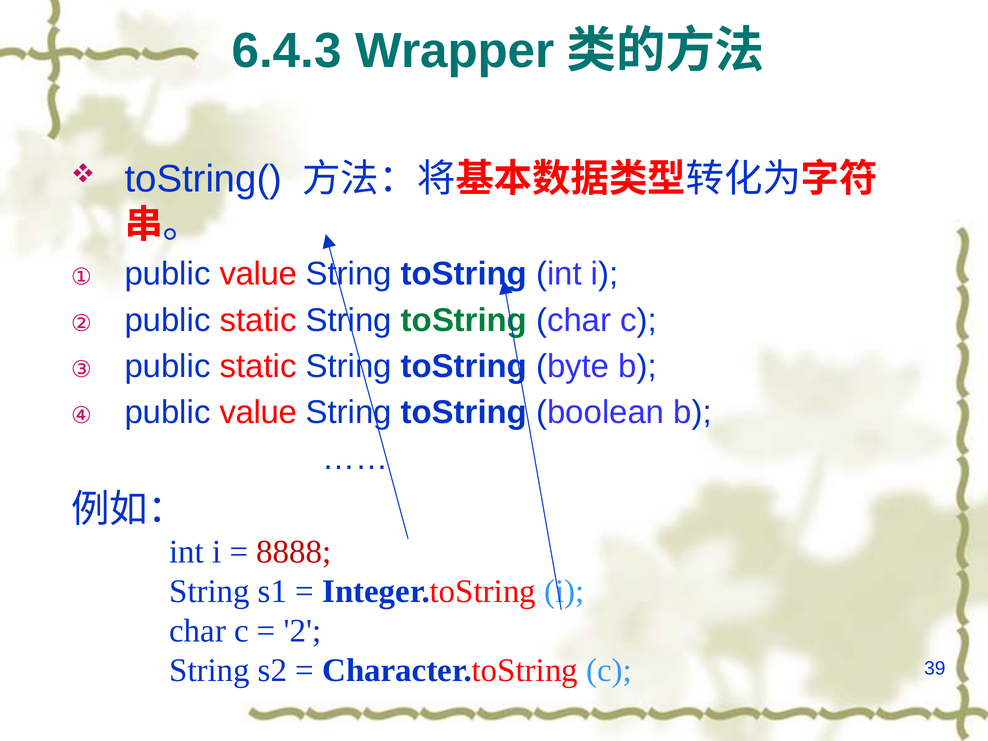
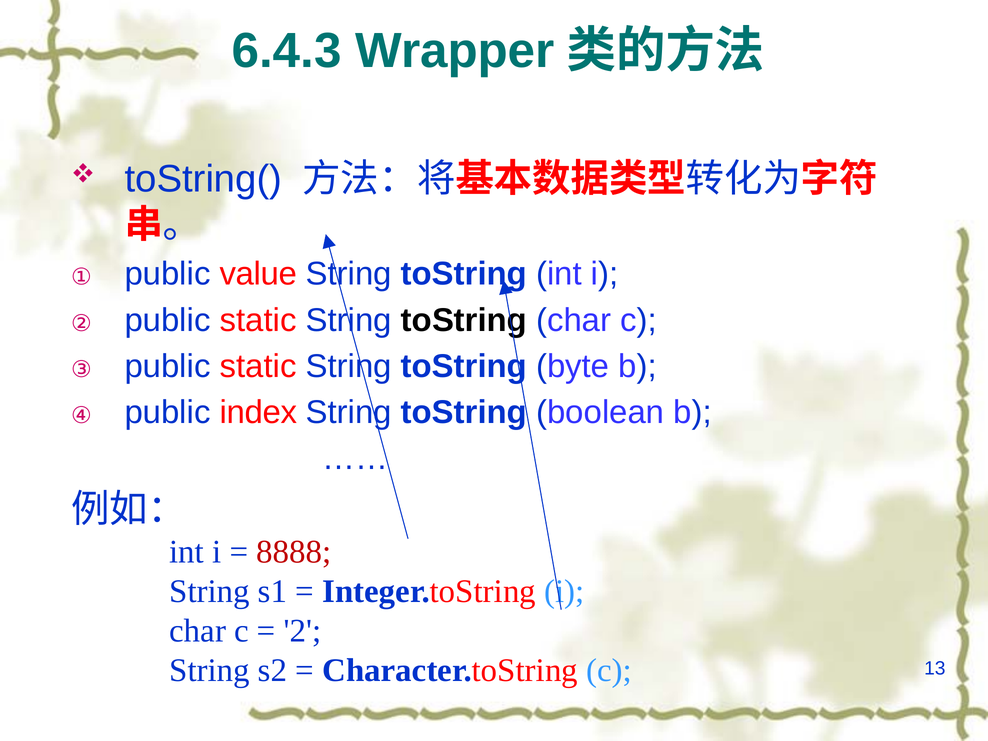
toString at (464, 320) colour: green -> black
value at (258, 412): value -> index
39: 39 -> 13
